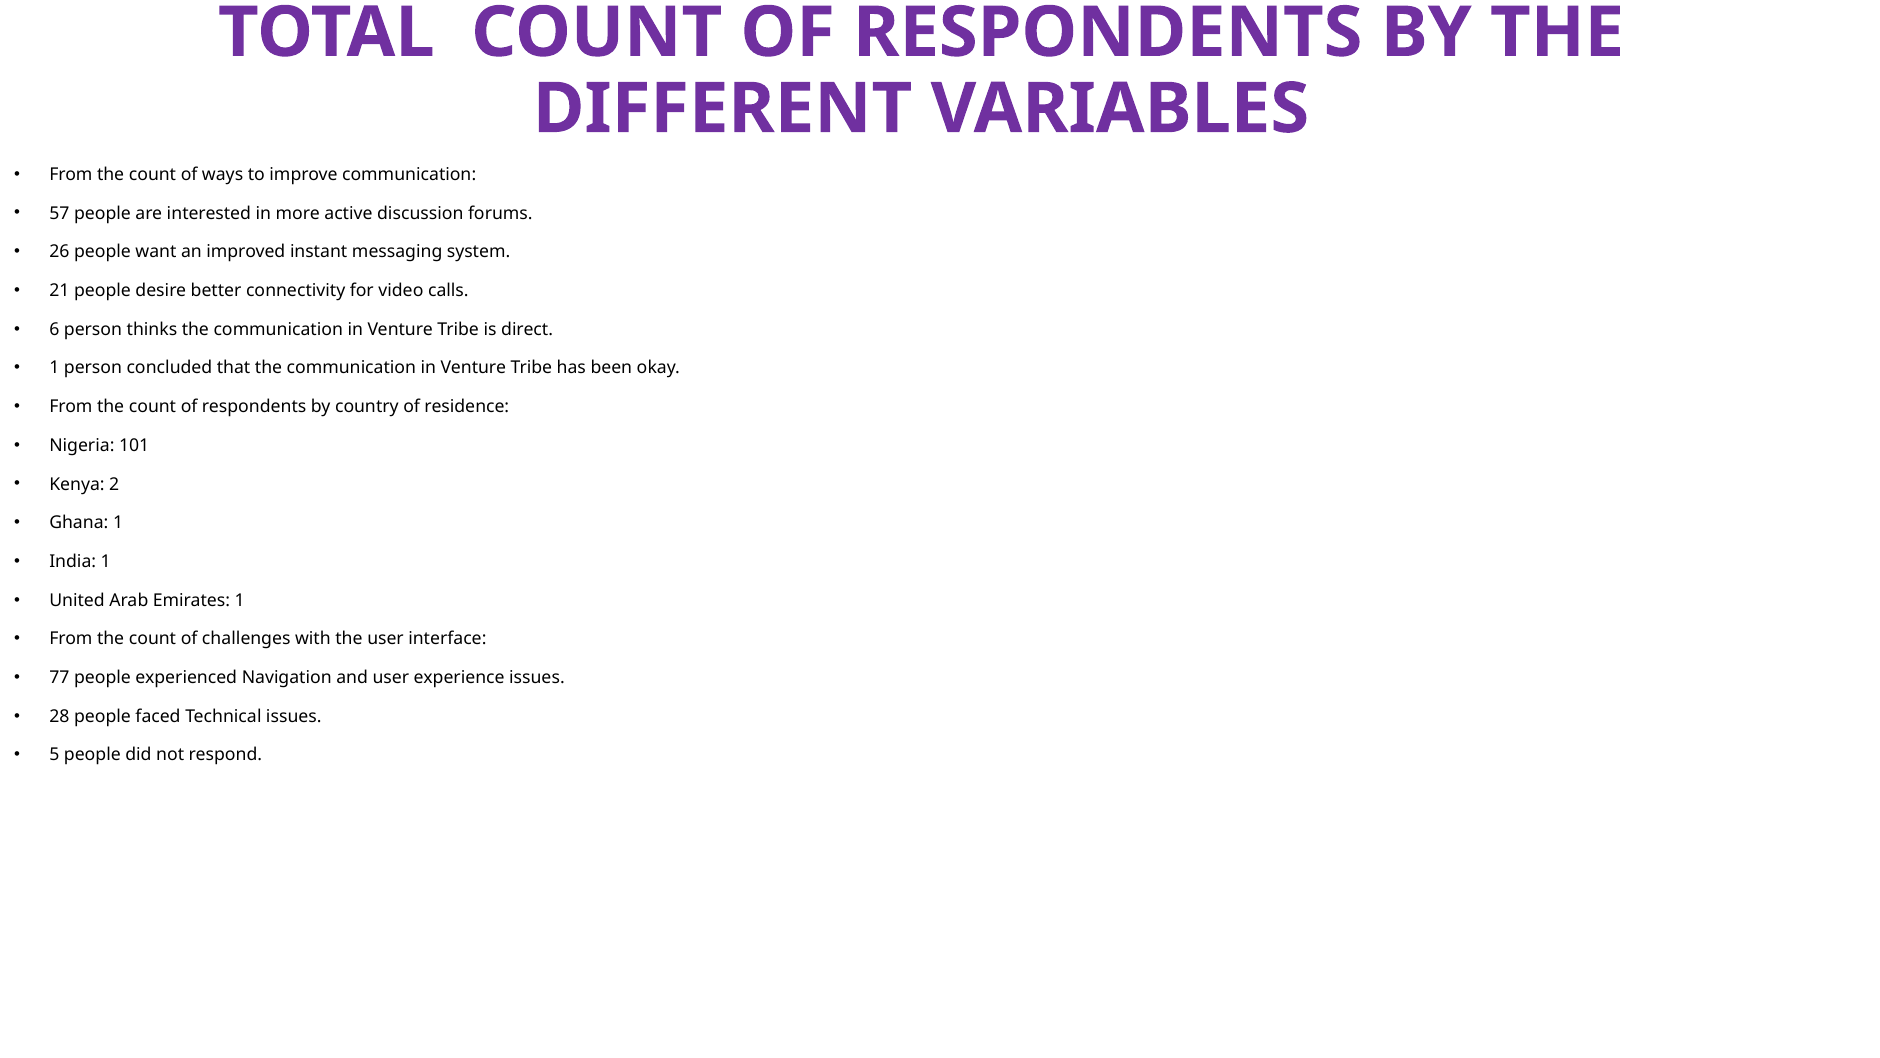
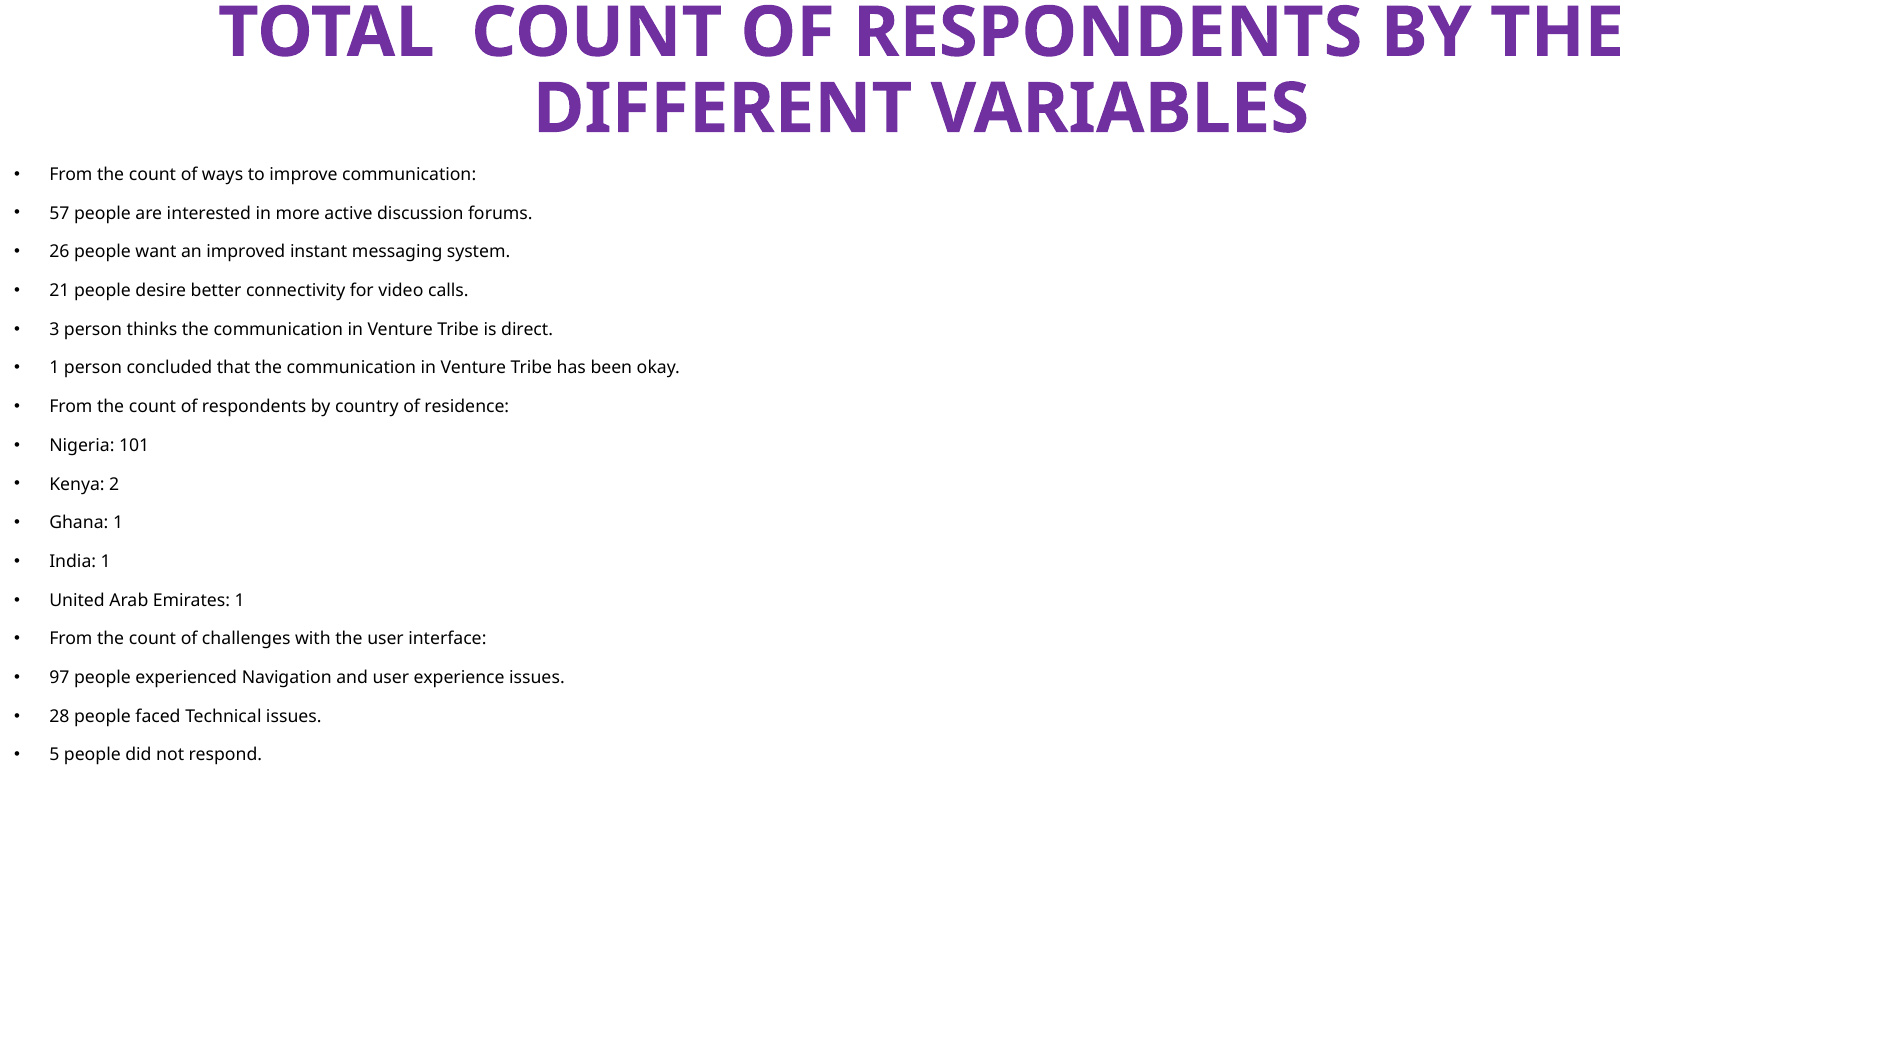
6: 6 -> 3
77: 77 -> 97
